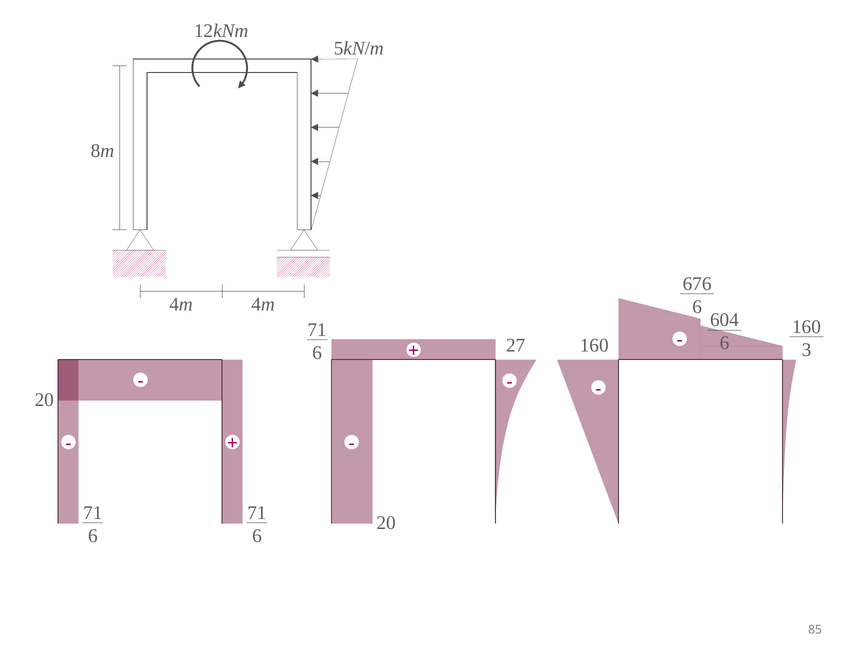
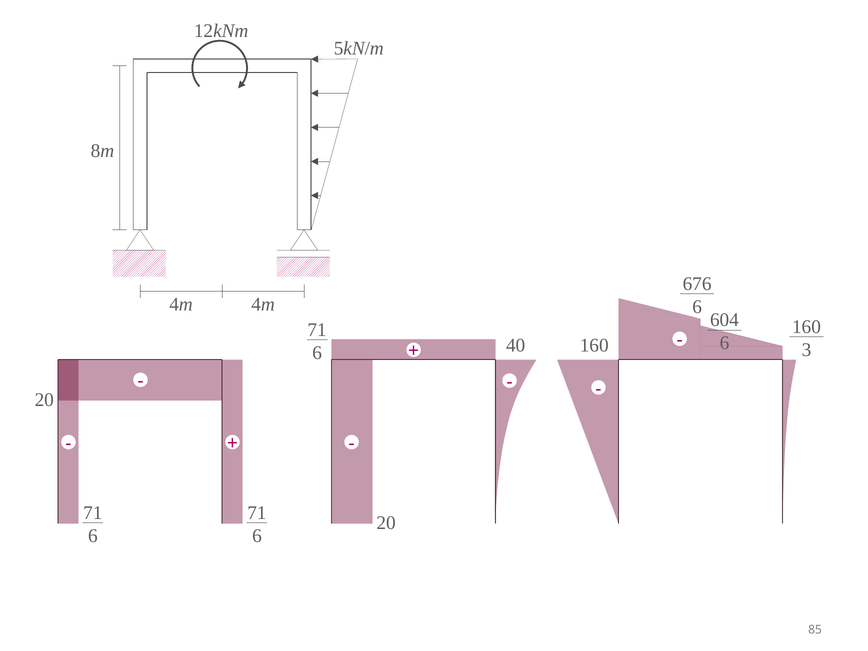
27: 27 -> 40
